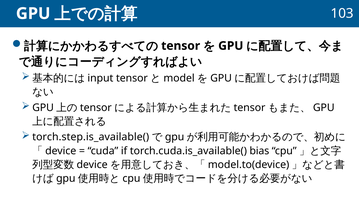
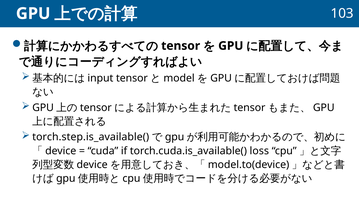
bias: bias -> loss
